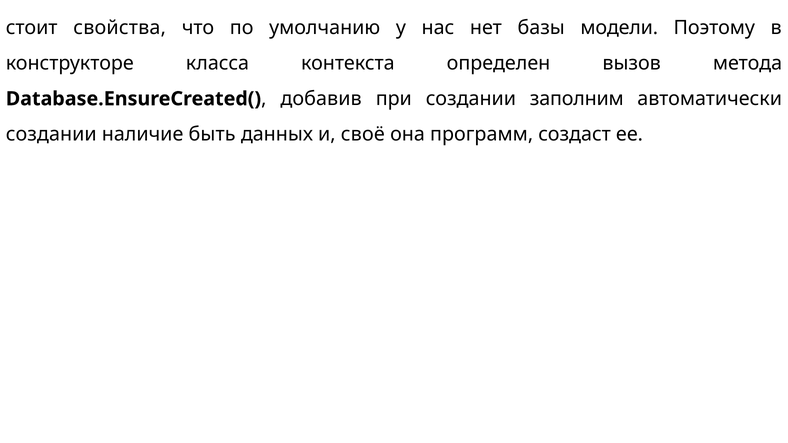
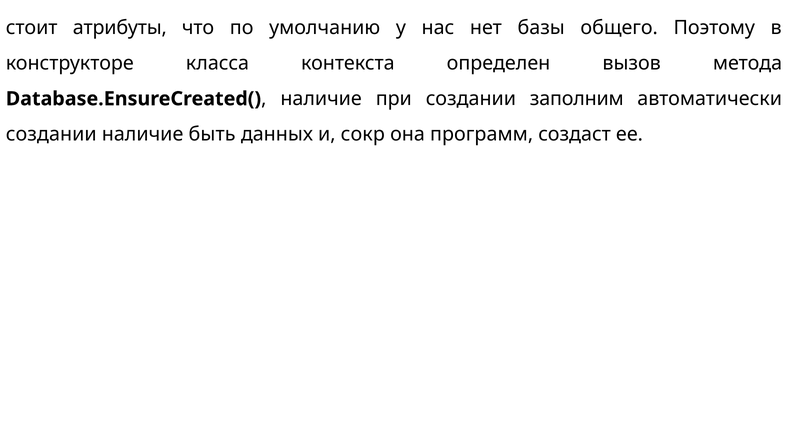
свойства: свойства -> атрибуты
модели: модели -> общего
добавив at (321, 99): добавив -> наличие
своё: своё -> сокр
